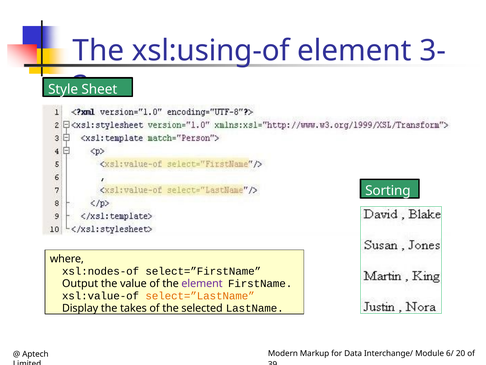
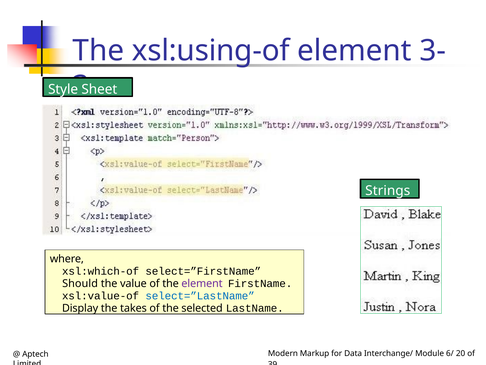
Sorting: Sorting -> Strings
xsl:nodes-of: xsl:nodes-of -> xsl:which-of
Output: Output -> Should
select=”LastName colour: orange -> blue
